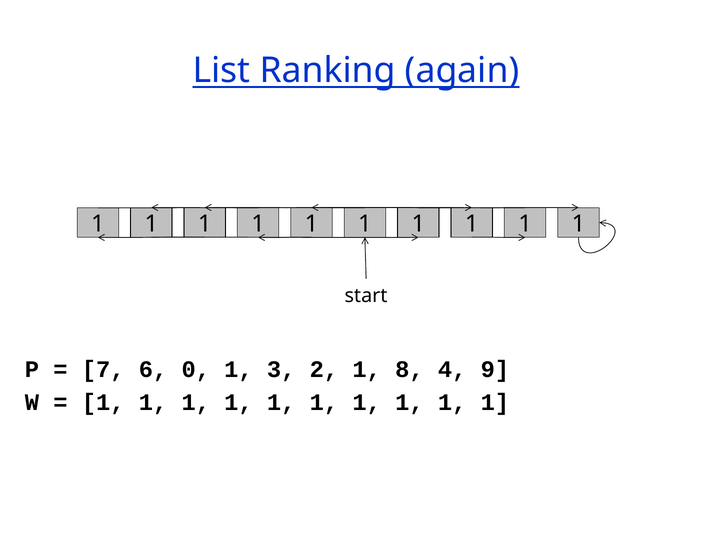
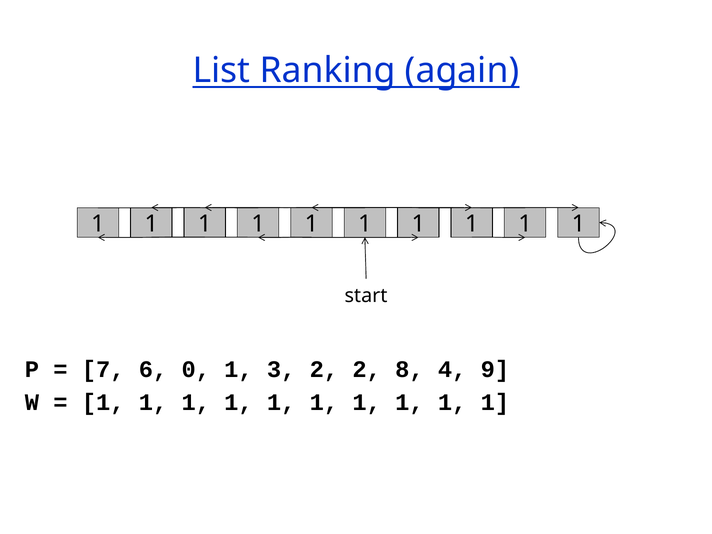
2 1: 1 -> 2
